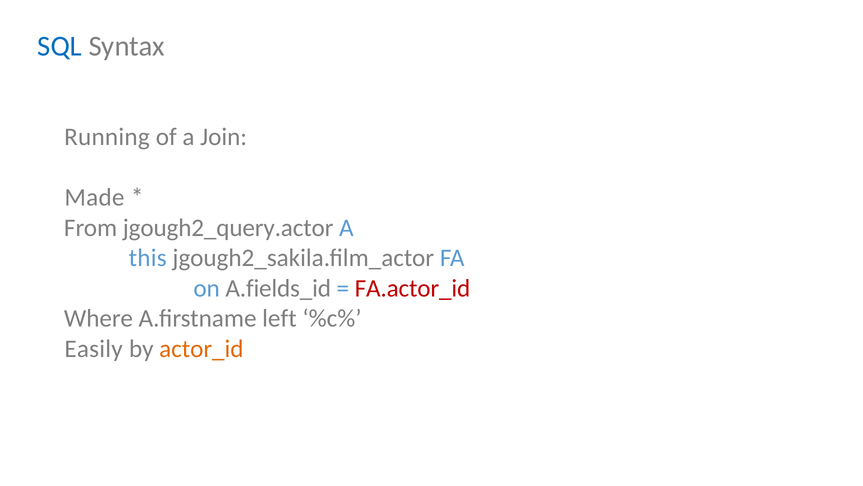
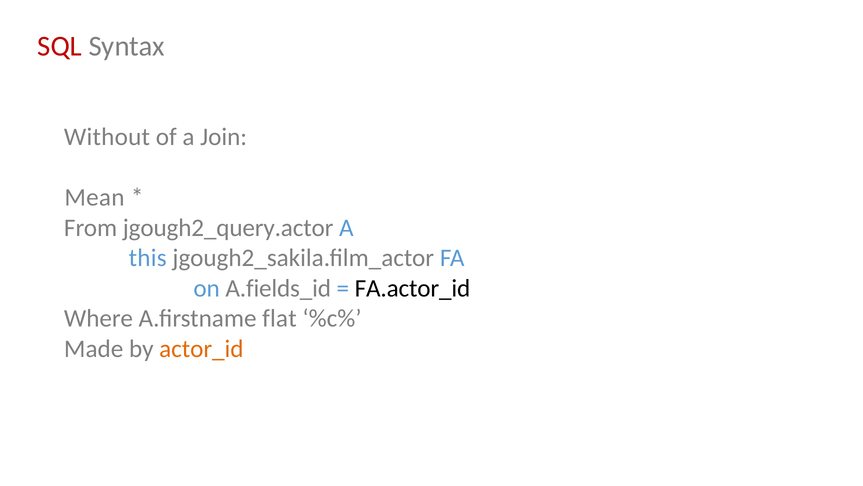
SQL colour: blue -> red
Running: Running -> Without
Made: Made -> Mean
FA.actor_id colour: red -> black
left: left -> flat
Easily: Easily -> Made
